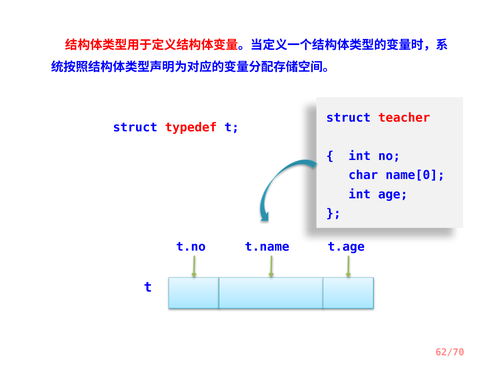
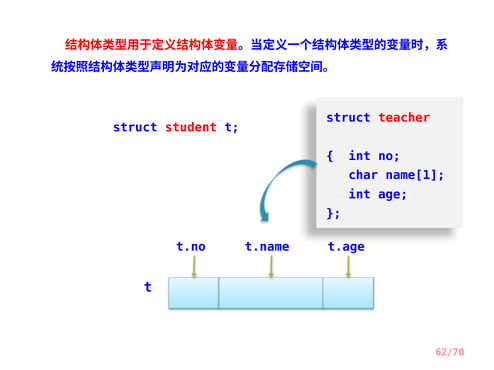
typedef: typedef -> student
name[0: name[0 -> name[1
